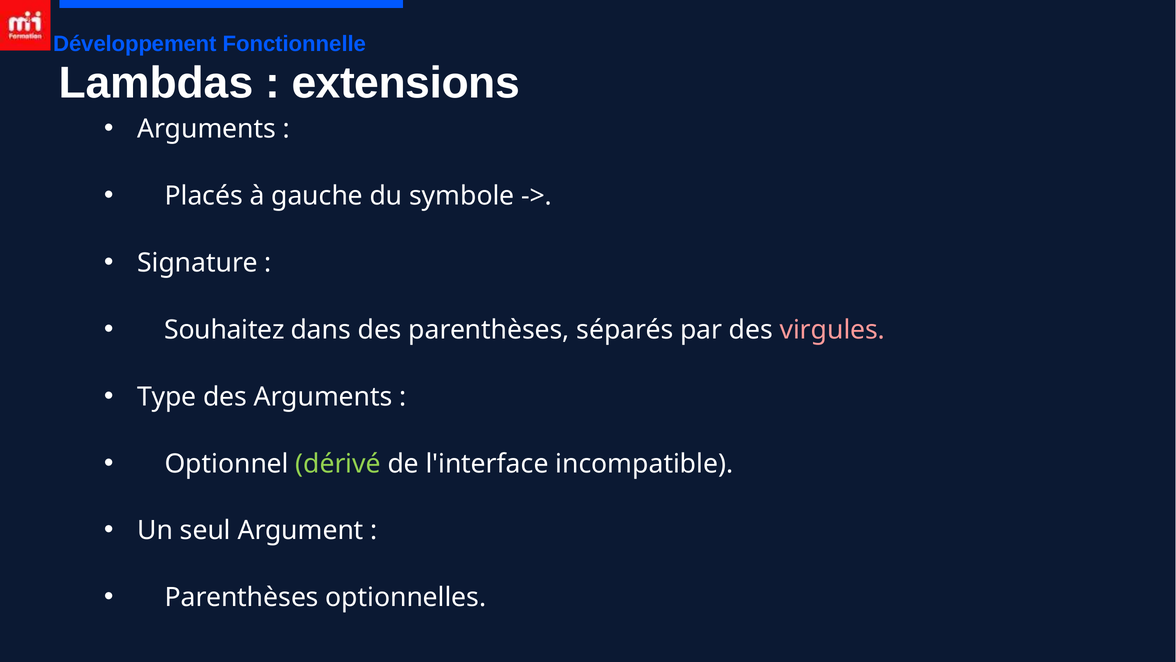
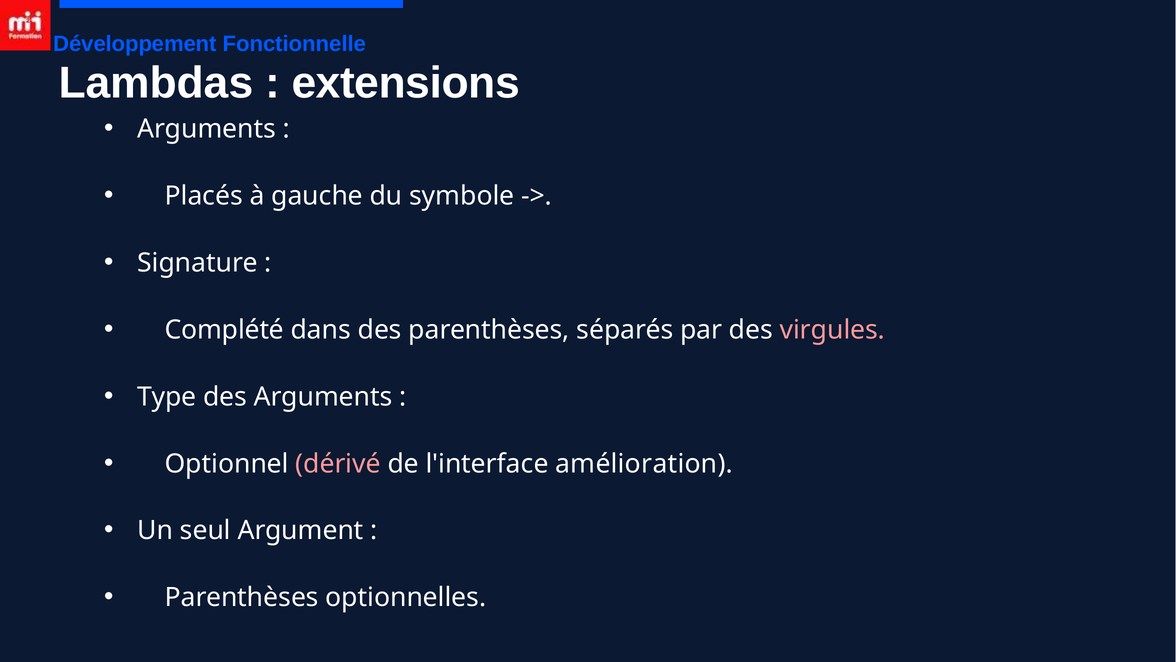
Souhaitez: Souhaitez -> Complété
dérivé colour: light green -> pink
incompatible: incompatible -> amélioration
